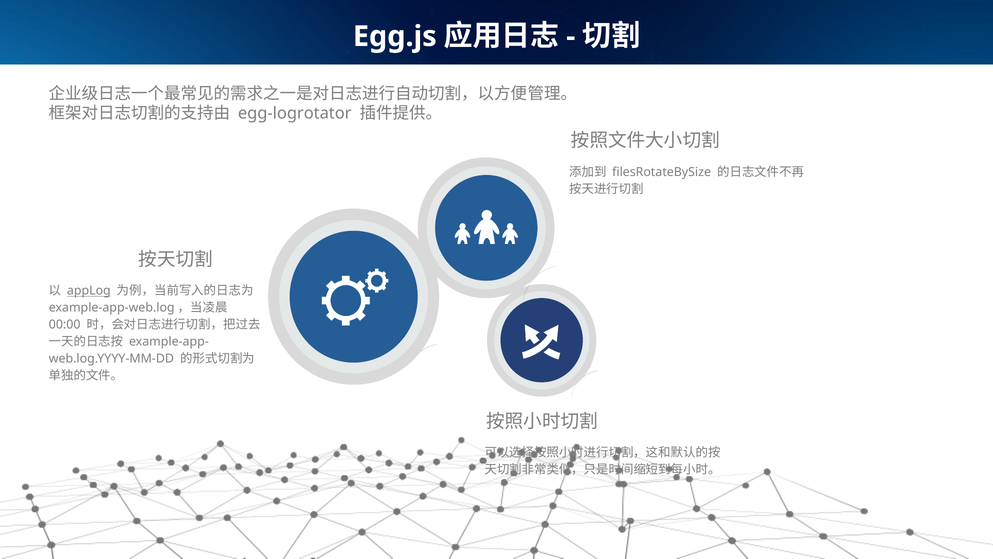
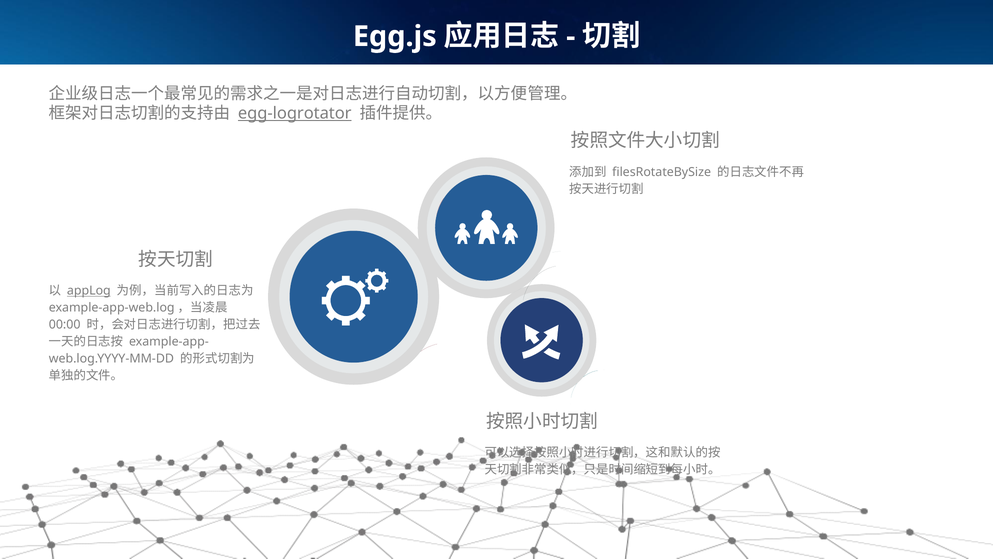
egg-logrotator underline: none -> present
